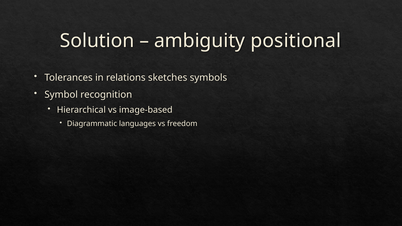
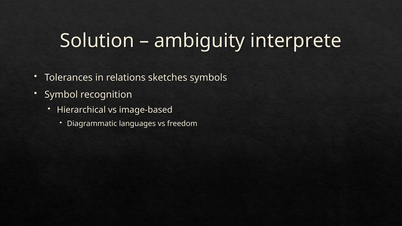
positional: positional -> interprete
